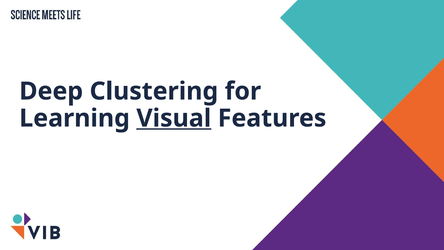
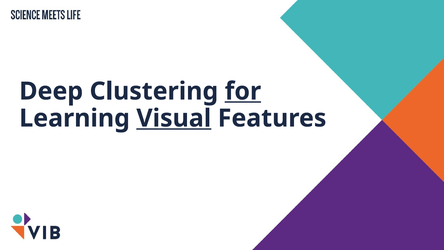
for underline: none -> present
